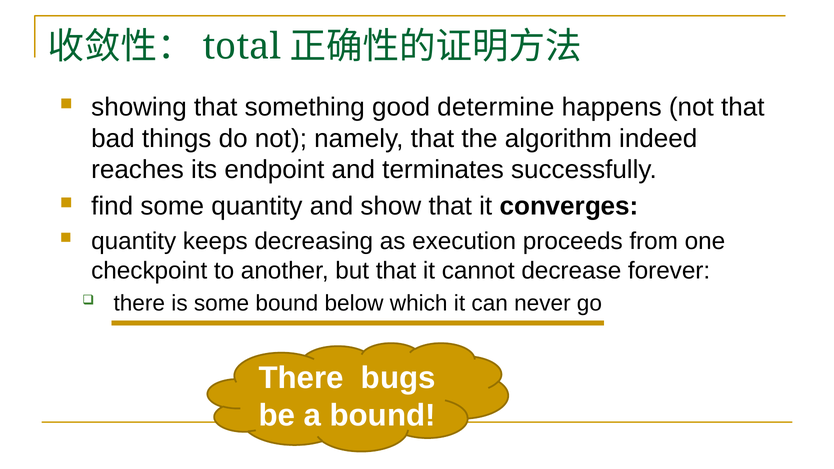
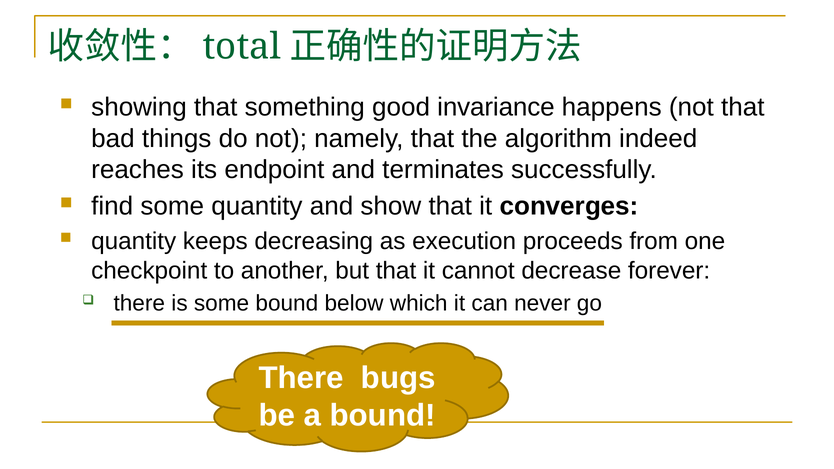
determine: determine -> invariance
